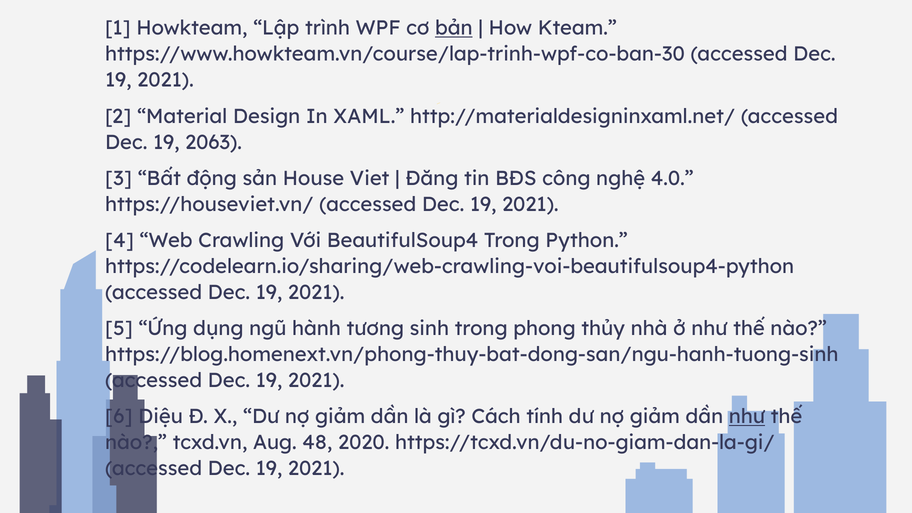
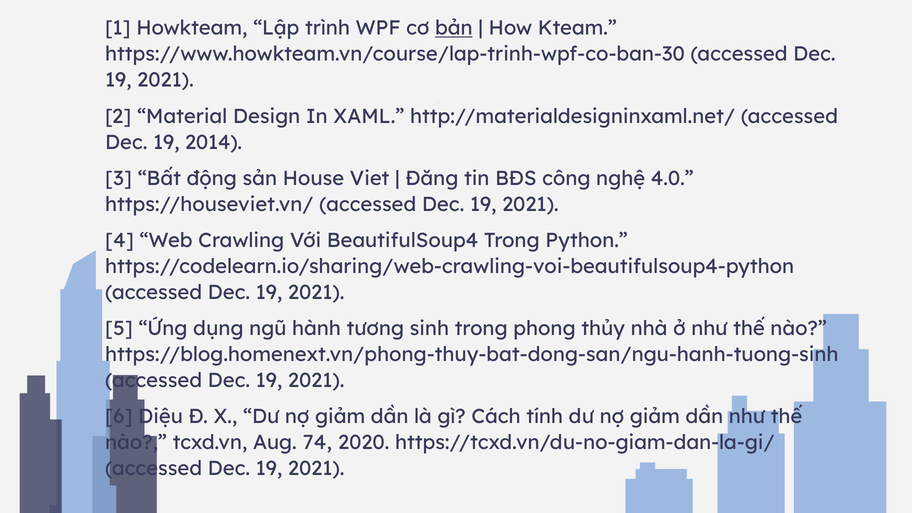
2063: 2063 -> 2014
như at (747, 417) underline: present -> none
48: 48 -> 74
